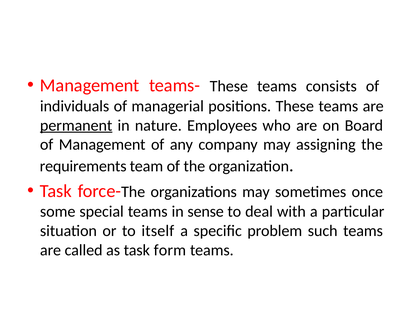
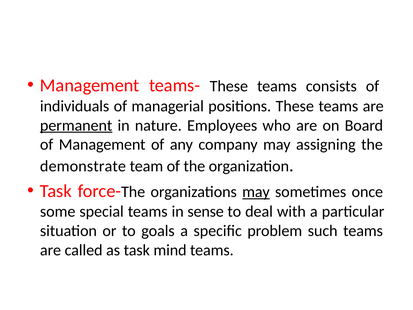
requirements: requirements -> demonstrate
may at (256, 192) underline: none -> present
itself: itself -> goals
form: form -> mind
